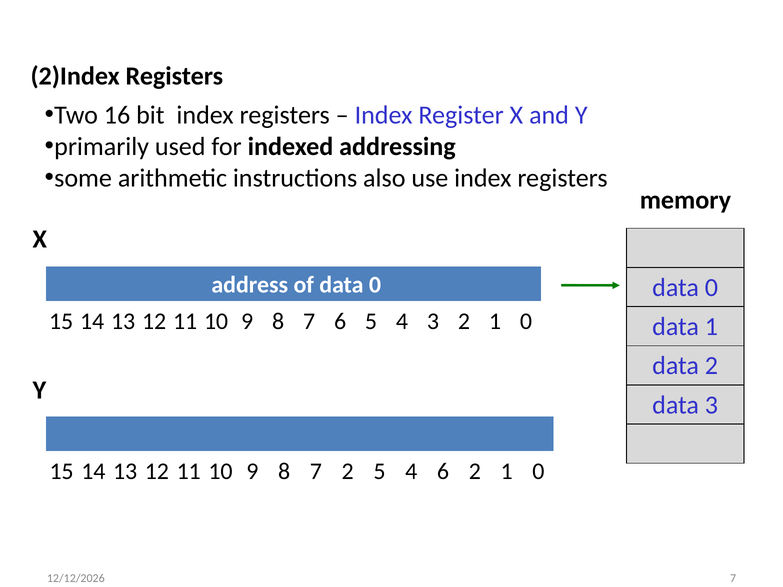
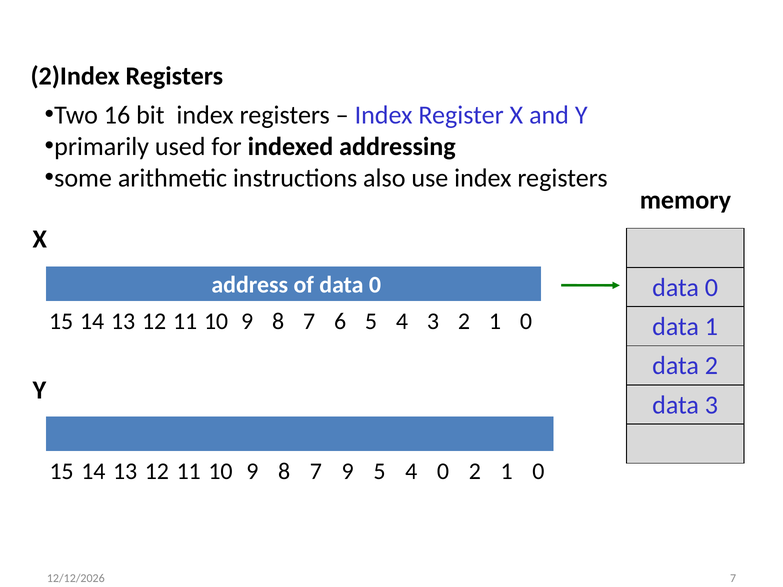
7 2: 2 -> 9
4 6: 6 -> 0
